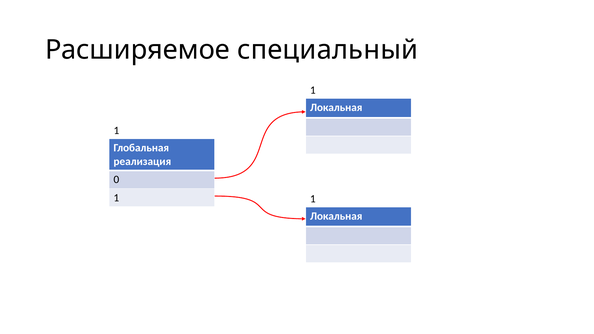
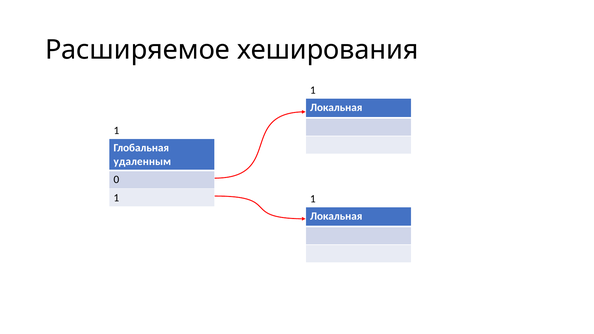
специальный: специальный -> хеширования
реализация: реализация -> удаленным
